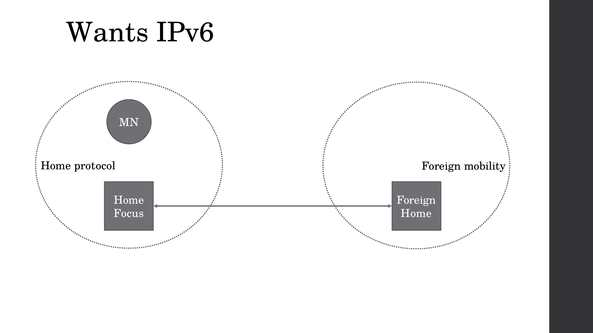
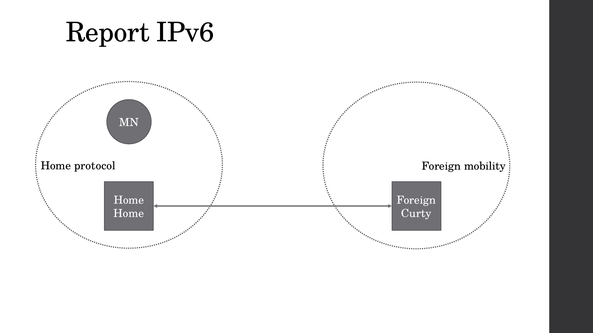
Wants: Wants -> Report
Focus at (129, 214): Focus -> Home
Home at (416, 214): Home -> Curty
